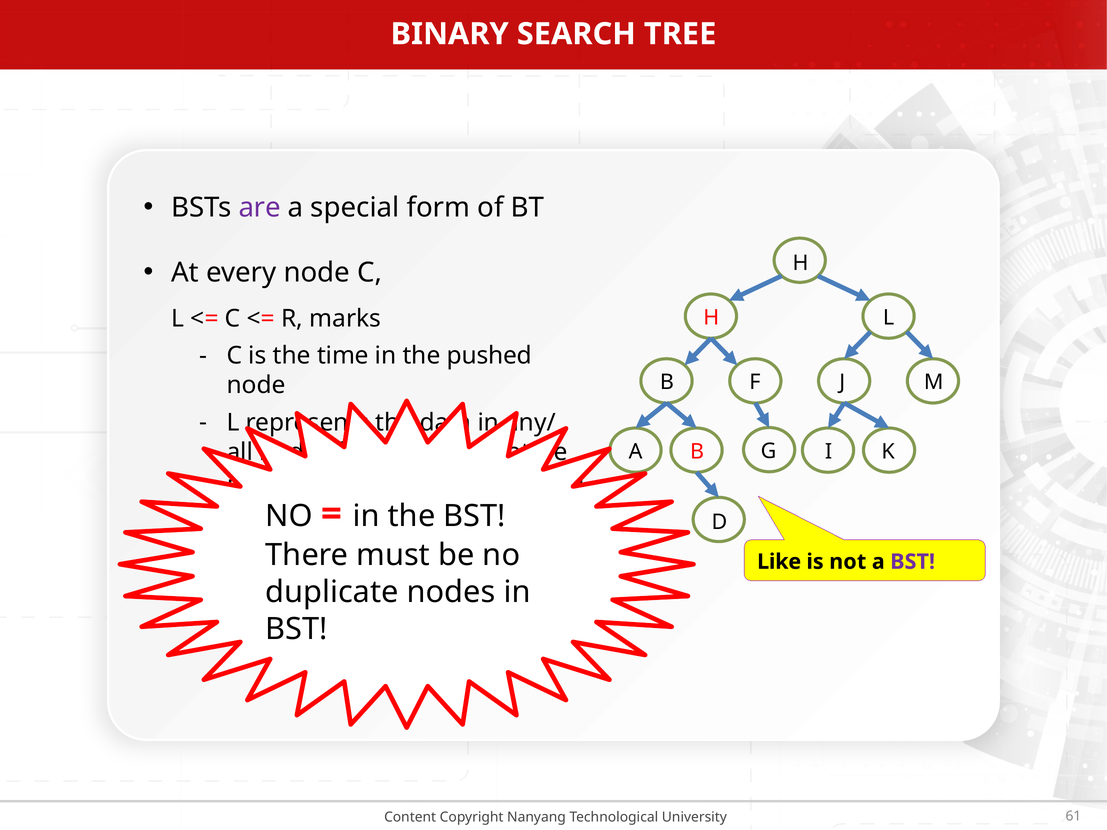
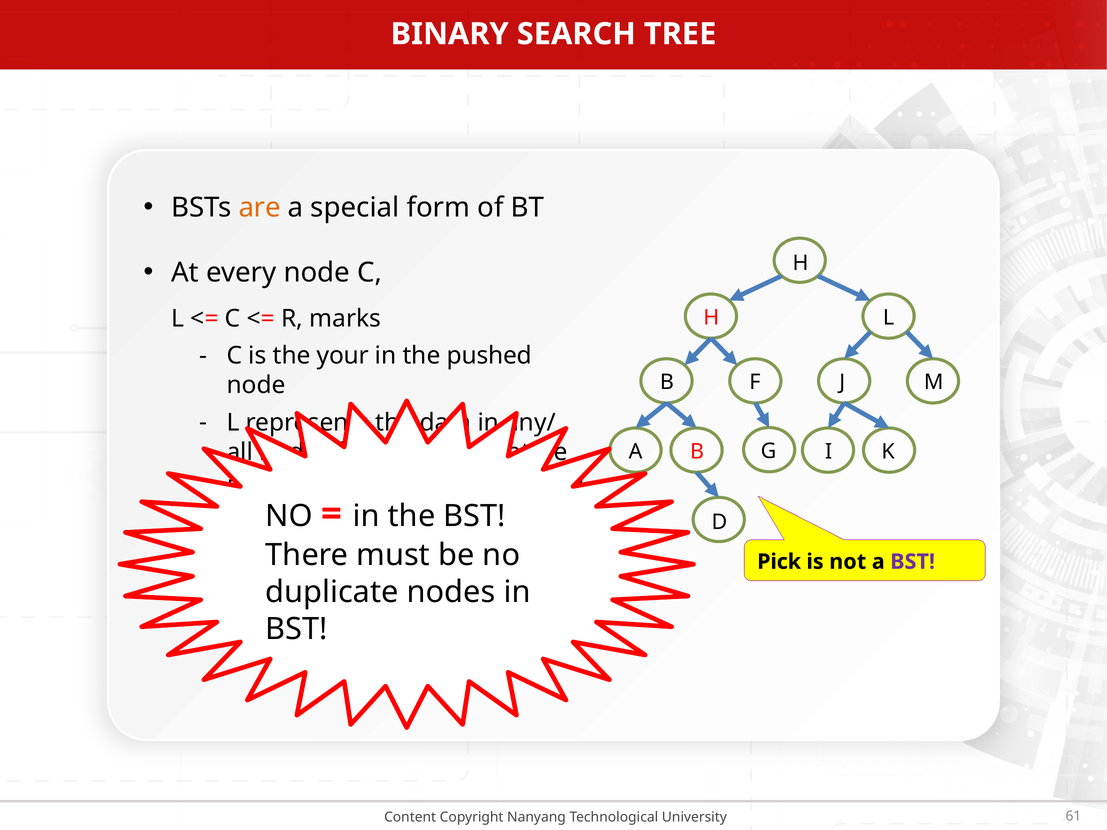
are colour: purple -> orange
time: time -> your
Like: Like -> Pick
